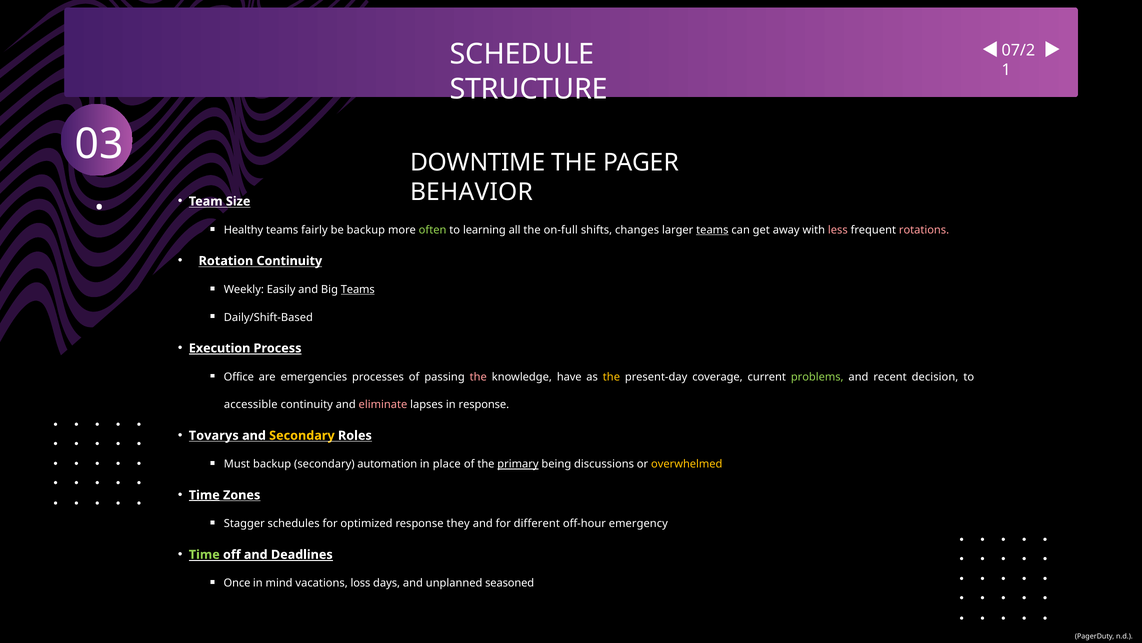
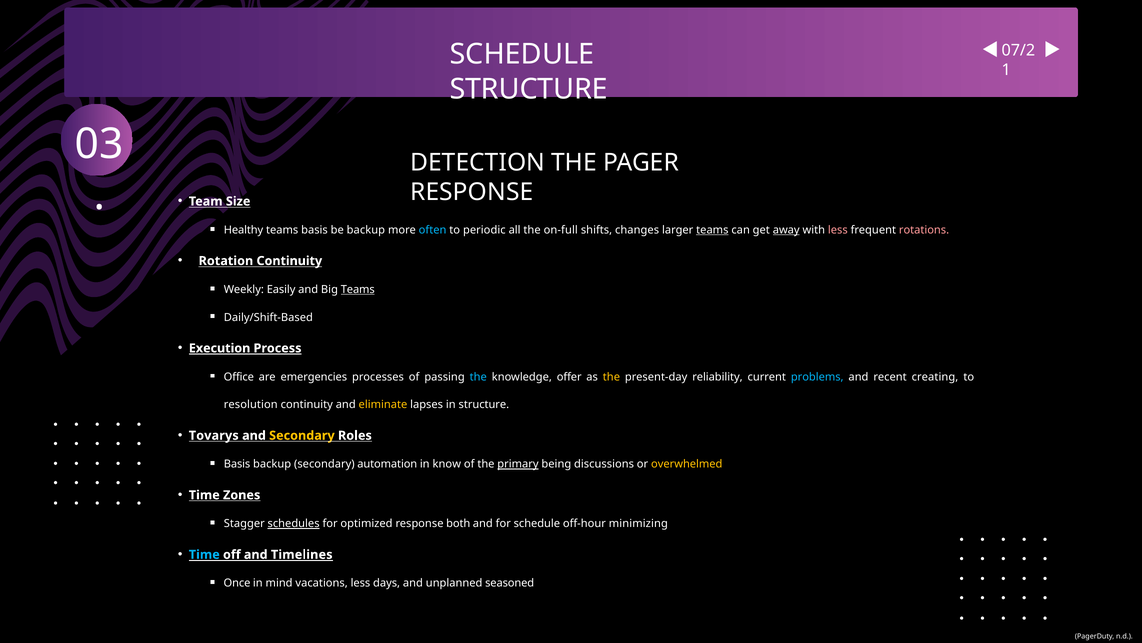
DOWNTIME: DOWNTIME -> DETECTION
BEHAVIOR at (472, 192): BEHAVIOR -> RESPONSE
teams fairly: fairly -> basis
often colour: light green -> light blue
learning: learning -> periodic
away underline: none -> present
the at (478, 377) colour: pink -> light blue
have: have -> offer
coverage: coverage -> reliability
problems colour: light green -> light blue
decision: decision -> creating
accessible: accessible -> resolution
eliminate colour: pink -> yellow
in response: response -> structure
Must at (237, 464): Must -> Basis
place: place -> know
Time at (204, 495) underline: present -> none
schedules underline: none -> present
they: they -> both
for different: different -> schedule
emergency: emergency -> minimizing
Time at (204, 554) colour: light green -> light blue
Deadlines: Deadlines -> Timelines
vacations loss: loss -> less
